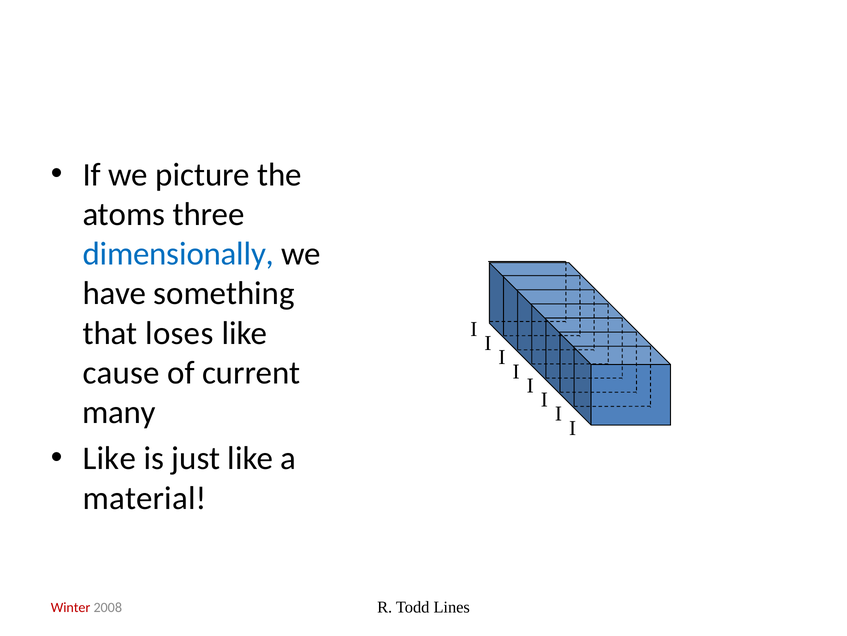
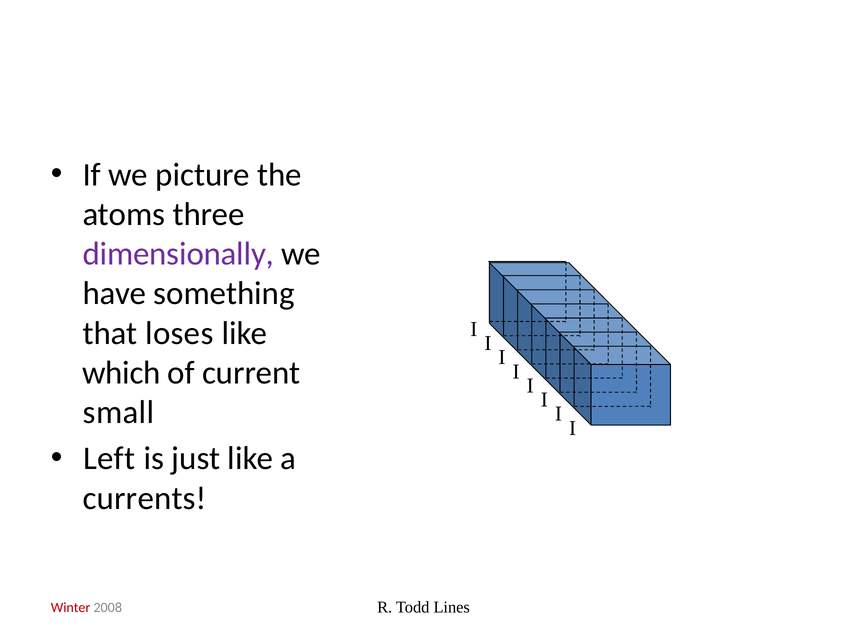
dimensionally colour: blue -> purple
cause: cause -> which
many: many -> small
Like at (109, 458): Like -> Left
material: material -> currents
